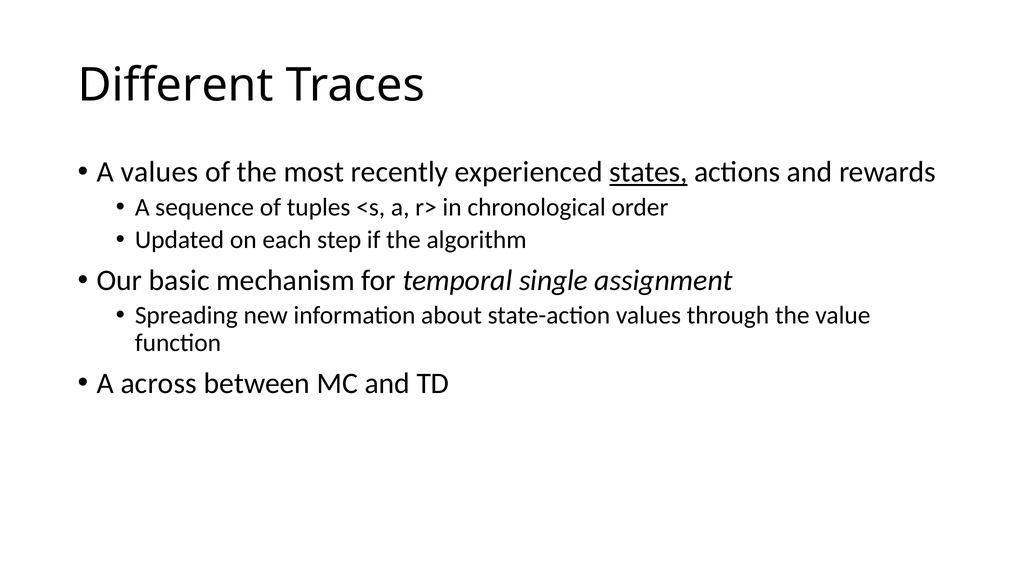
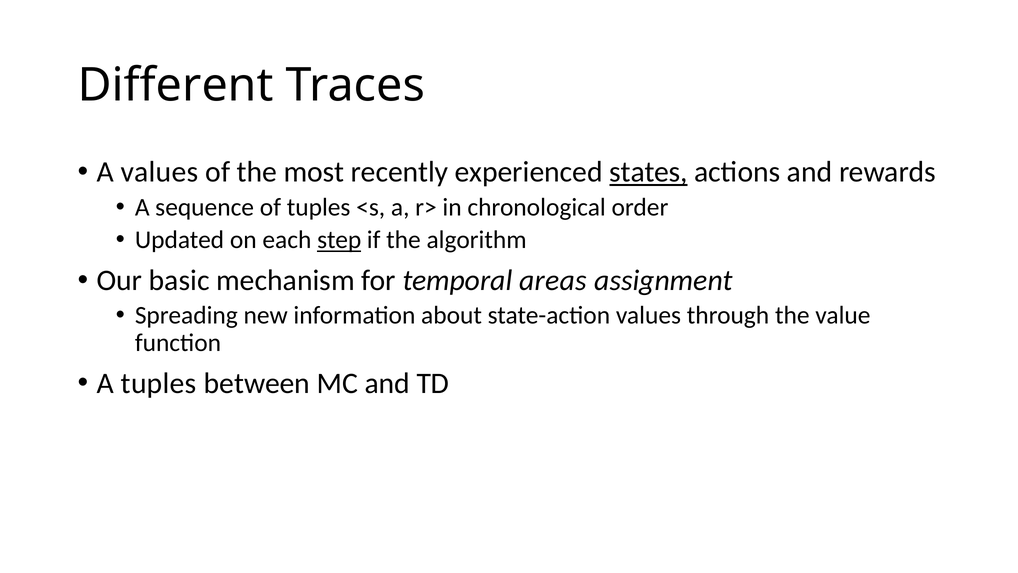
step underline: none -> present
single: single -> areas
A across: across -> tuples
